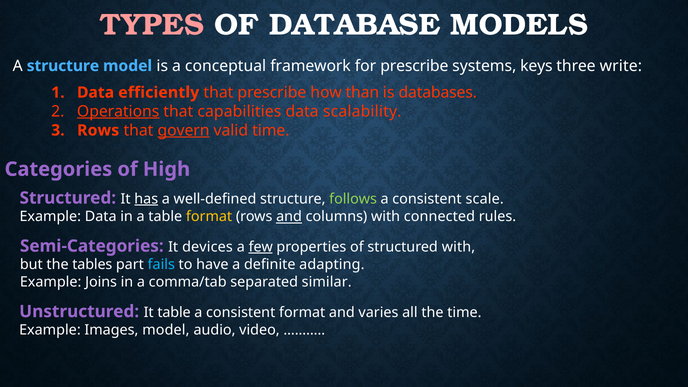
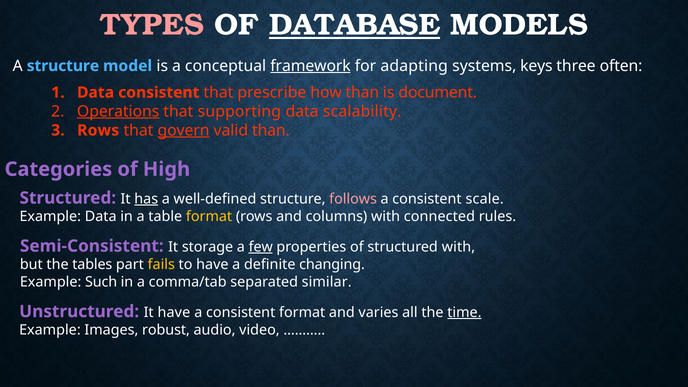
DATABASE underline: none -> present
framework underline: none -> present
for prescribe: prescribe -> adapting
write: write -> often
Data efficiently: efficiently -> consistent
databases: databases -> document
capabilities: capabilities -> supporting
valid time: time -> than
follows colour: light green -> pink
and at (289, 217) underline: present -> none
Semi-Categories: Semi-Categories -> Semi-Consistent
devices: devices -> storage
fails colour: light blue -> yellow
adapting: adapting -> changing
Joins: Joins -> Such
It table: table -> have
time at (464, 312) underline: none -> present
Images model: model -> robust
